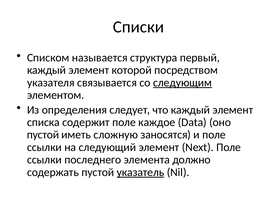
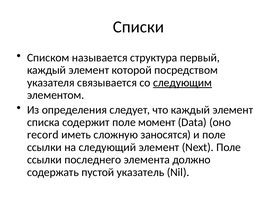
каждое: каждое -> момент
пустой at (43, 135): пустой -> record
указатель underline: present -> none
